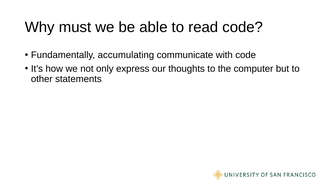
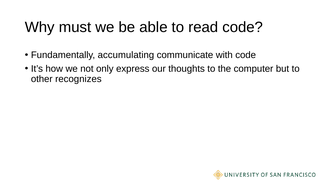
statements: statements -> recognizes
